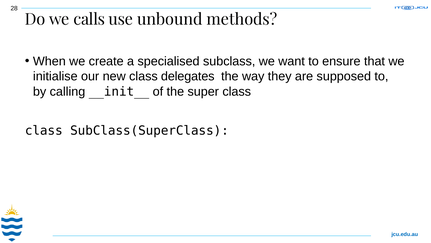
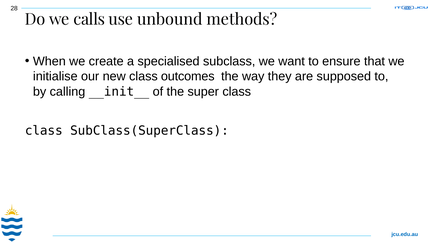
delegates: delegates -> outcomes
